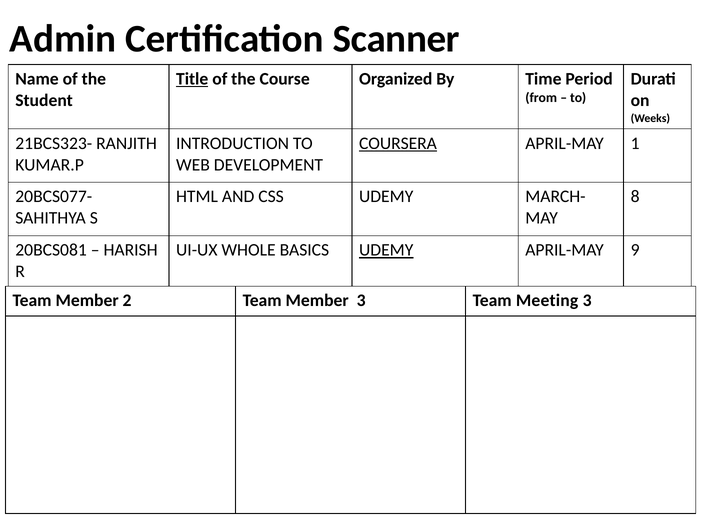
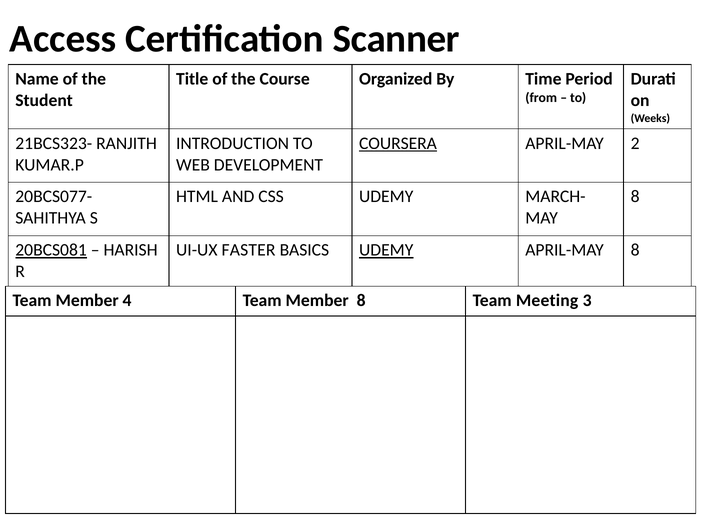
Admin: Admin -> Access
Title underline: present -> none
1: 1 -> 2
20BCS081 underline: none -> present
WHOLE: WHOLE -> FASTER
APRIL-MAY 9: 9 -> 8
2: 2 -> 4
Member 3: 3 -> 8
